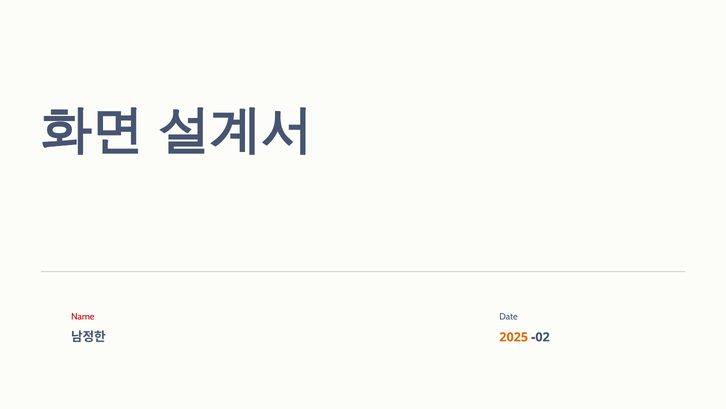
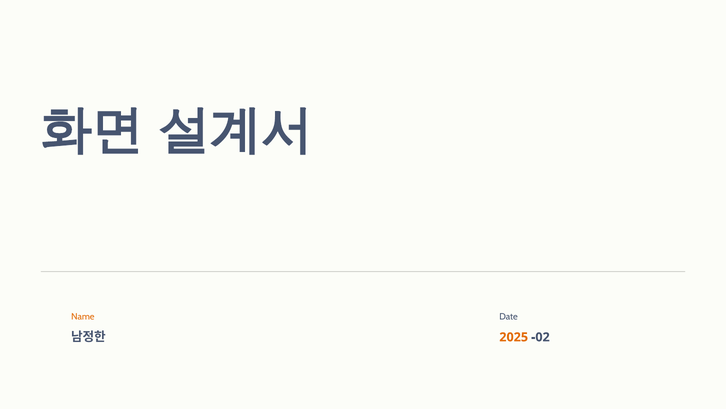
Name colour: red -> orange
